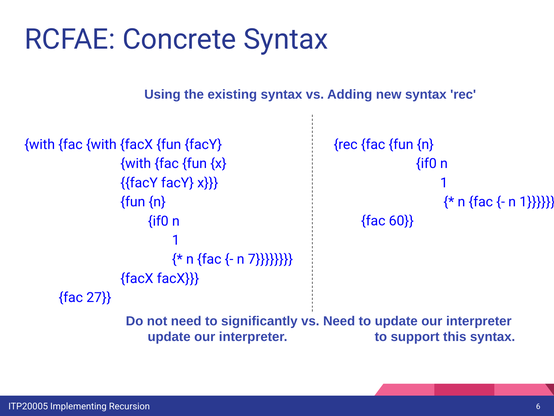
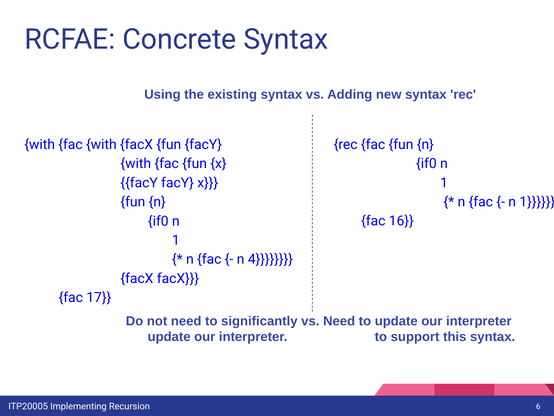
60: 60 -> 16
7: 7 -> 4
27: 27 -> 17
